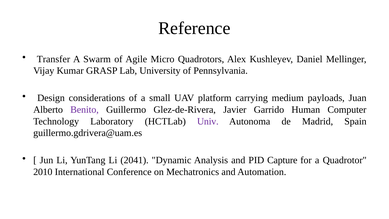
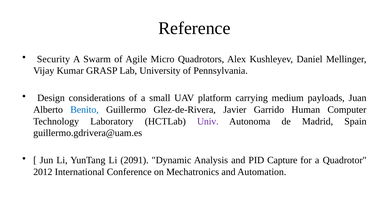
Transfer: Transfer -> Security
Benito colour: purple -> blue
2041: 2041 -> 2091
2010: 2010 -> 2012
